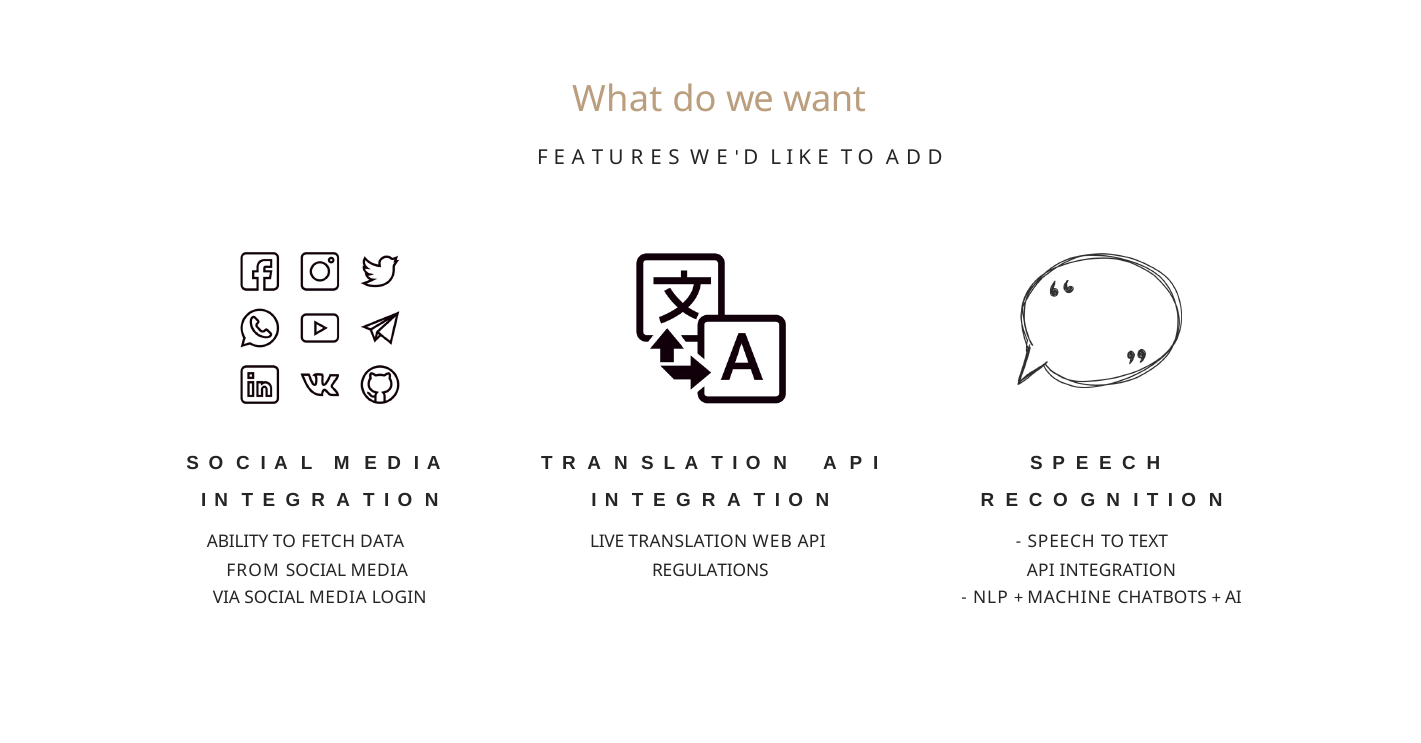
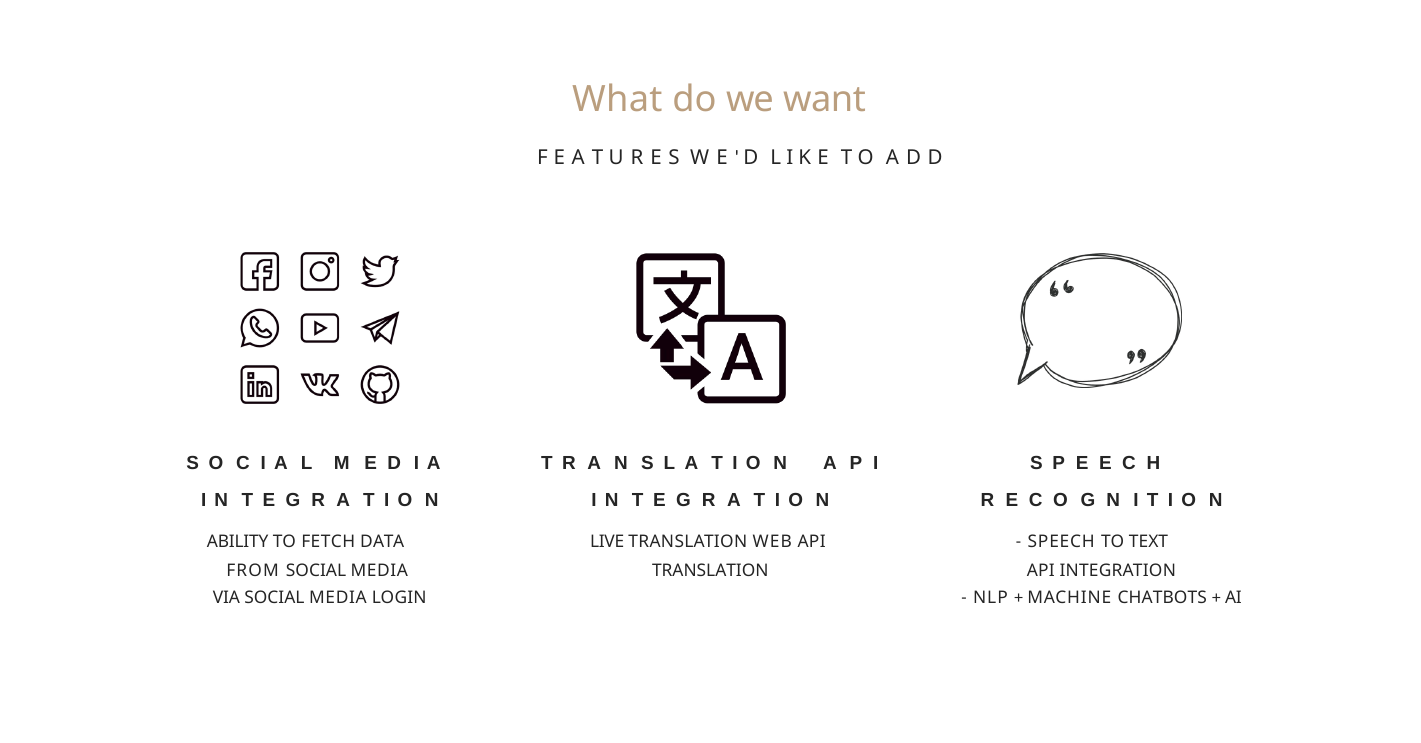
REGULATIONS at (710, 571): REGULATIONS -> TRANSLATION
